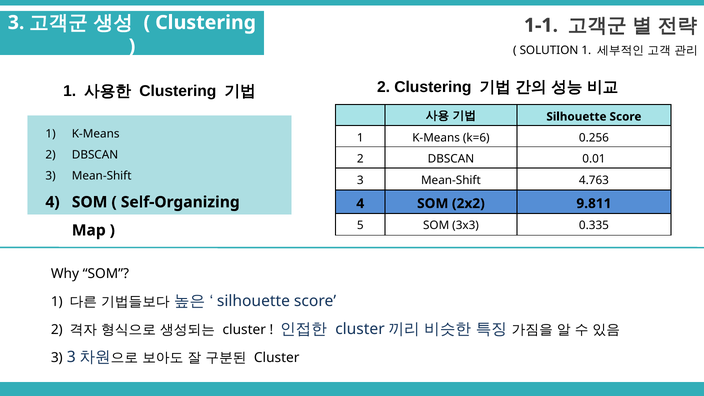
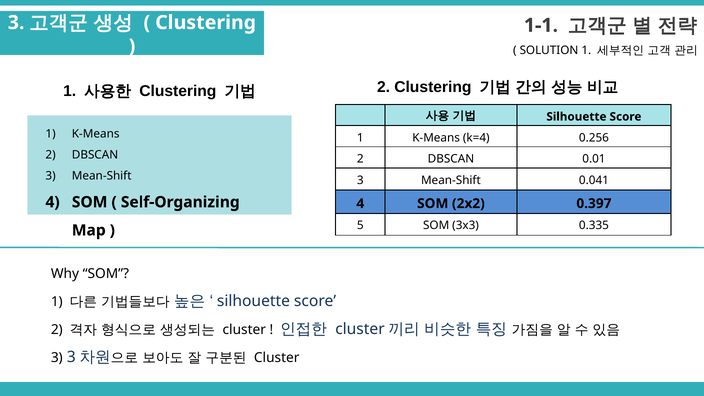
k=6: k=6 -> k=4
4.763: 4.763 -> 0.041
9.811: 9.811 -> 0.397
